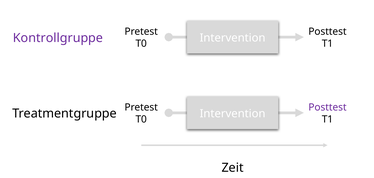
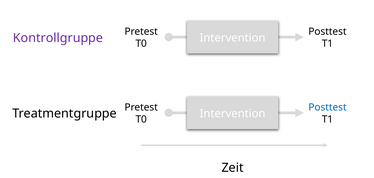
Posttest at (327, 107) colour: purple -> blue
